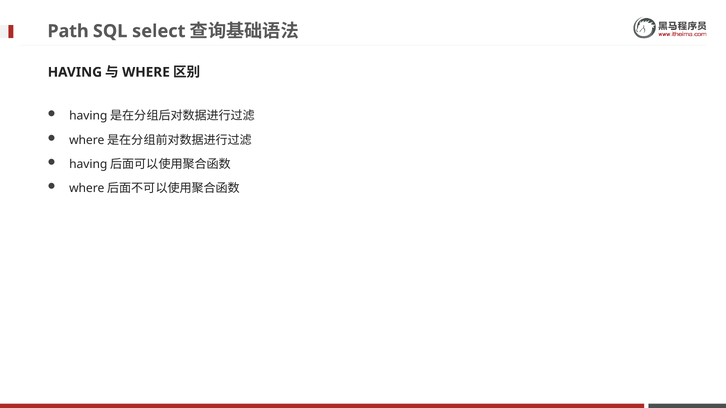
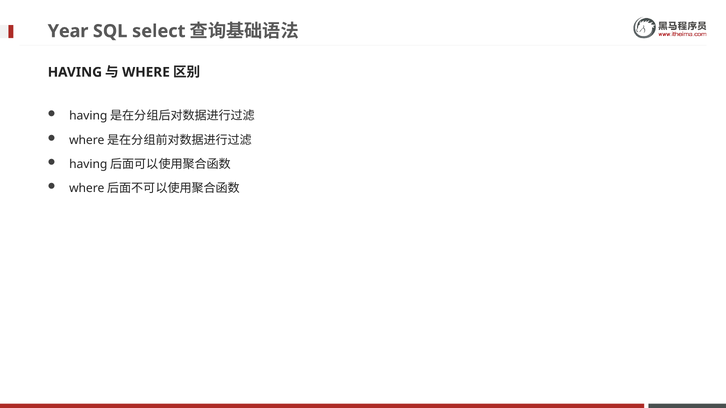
Path: Path -> Year
